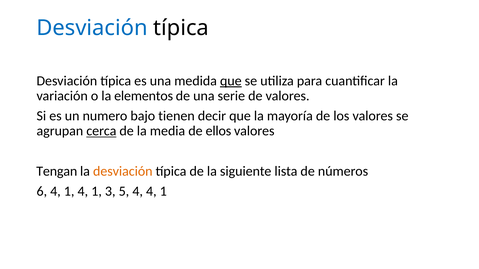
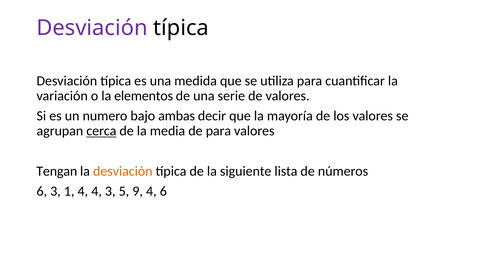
Desviación at (92, 28) colour: blue -> purple
que at (231, 81) underline: present -> none
tienen: tienen -> ambas
de ellos: ellos -> para
6 4: 4 -> 3
1 4 1: 1 -> 4
5 4: 4 -> 9
1 at (163, 192): 1 -> 6
